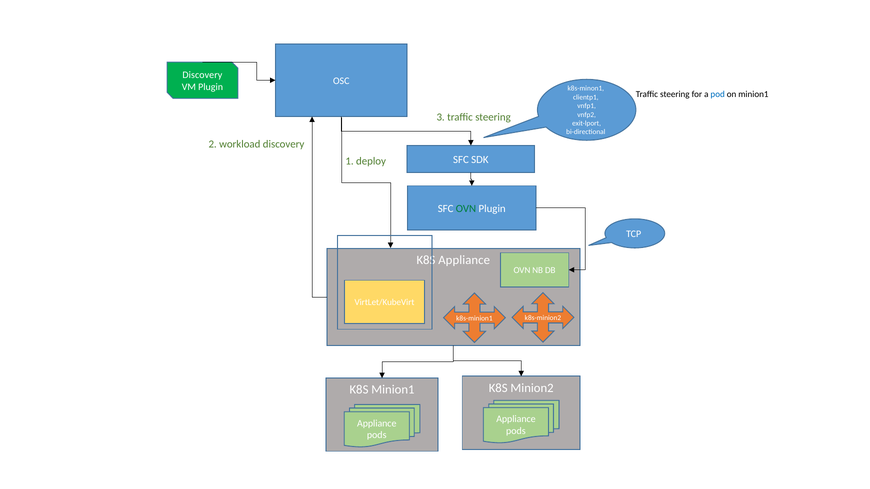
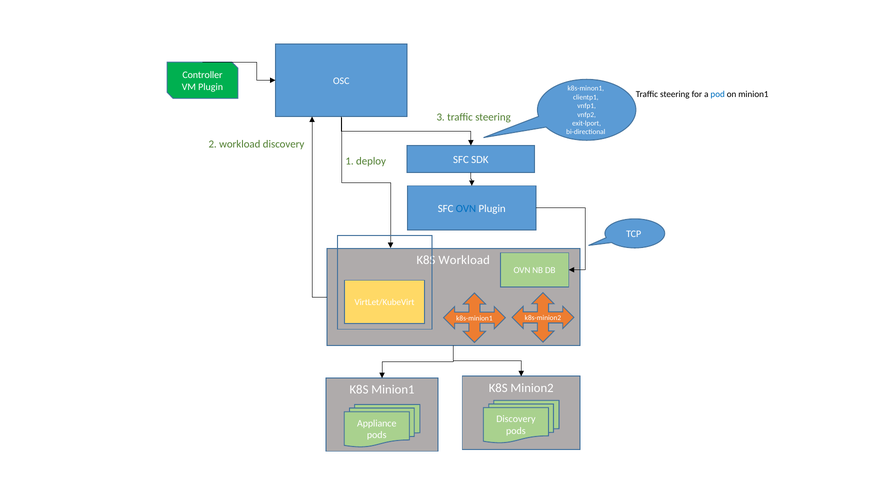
Discovery at (202, 75): Discovery -> Controller
OVN at (466, 209) colour: green -> blue
K8S Appliance: Appliance -> Workload
Appliance at (516, 419): Appliance -> Discovery
